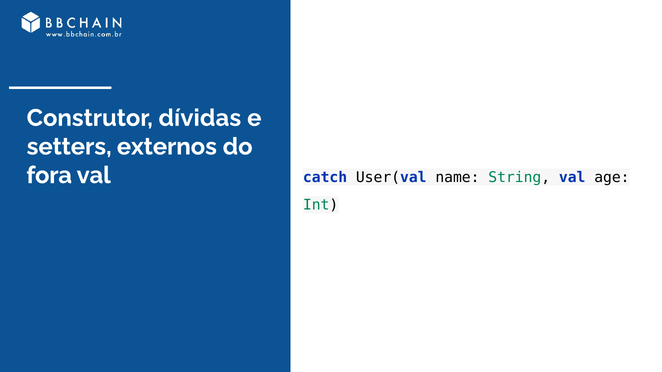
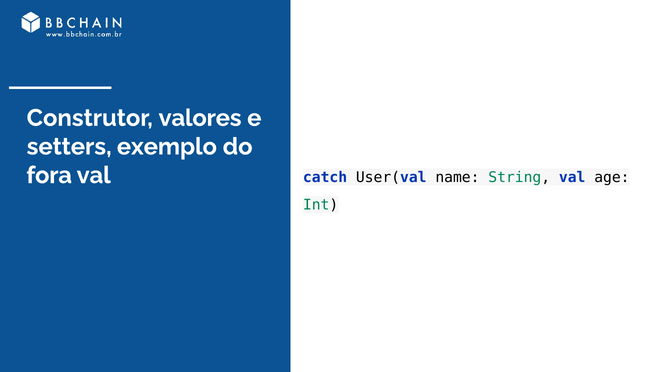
dívidas: dívidas -> valores
externos: externos -> exemplo
